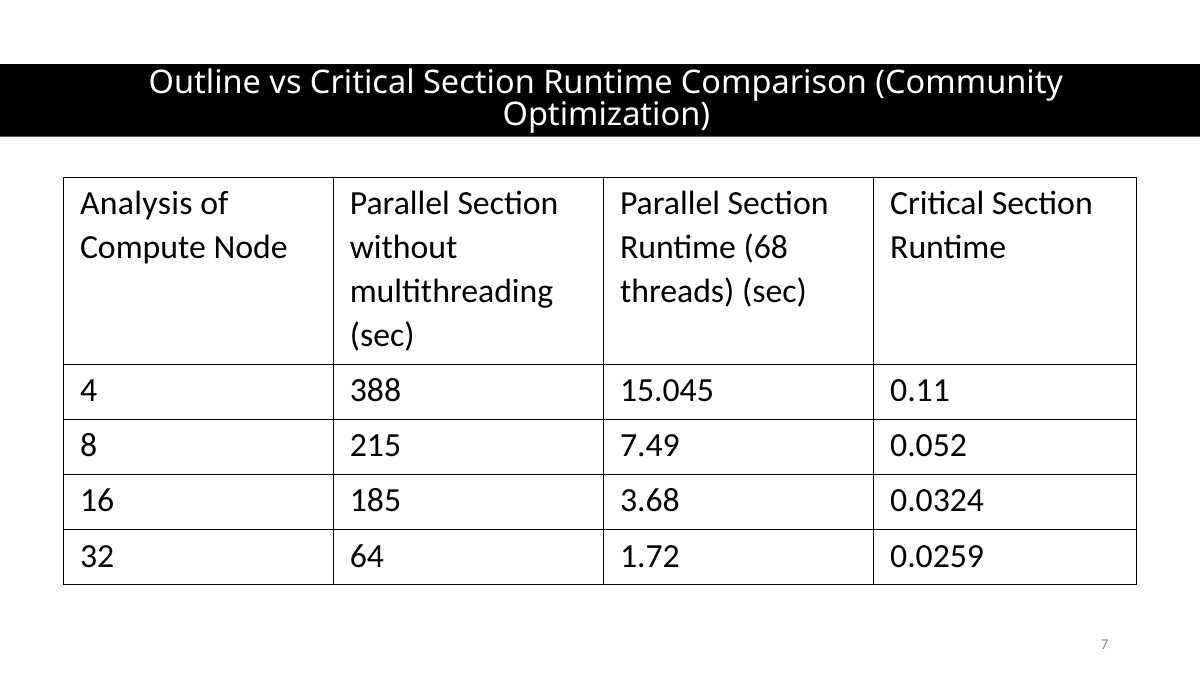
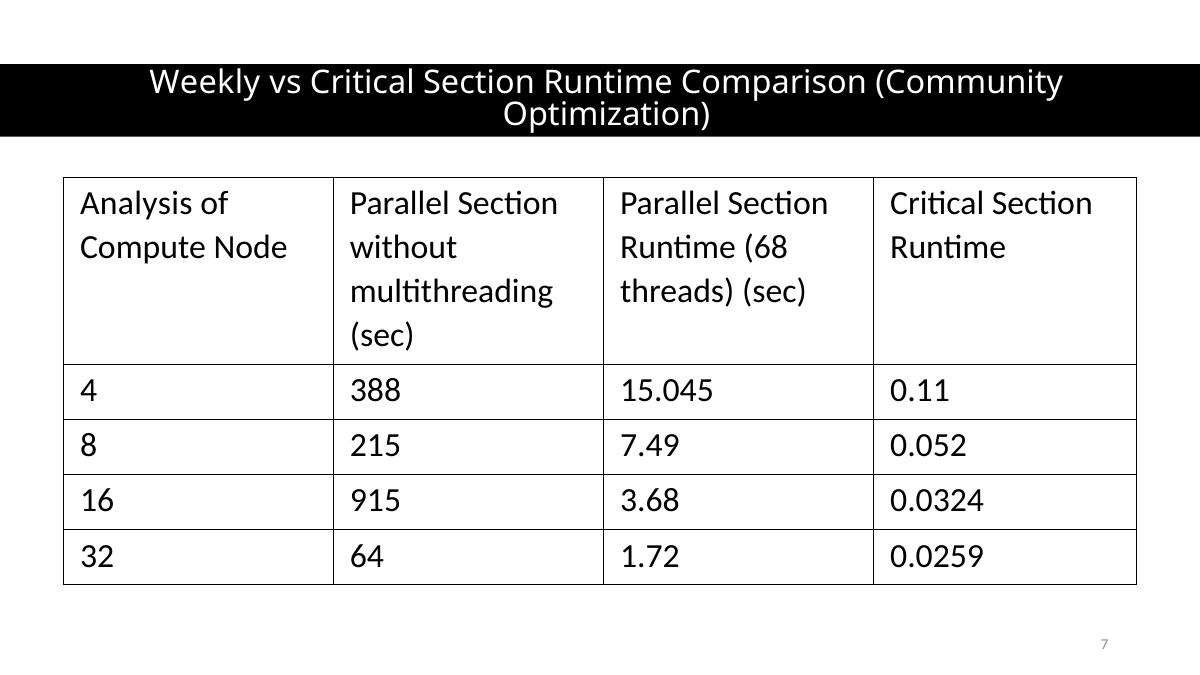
Outline: Outline -> Weekly
185: 185 -> 915
